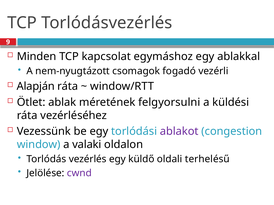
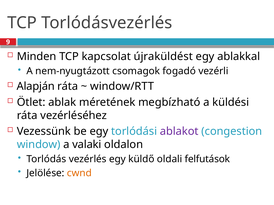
egymáshoz: egymáshoz -> újraküldést
felgyorsulni: felgyorsulni -> megbízható
terhelésű: terhelésű -> felfutások
cwnd colour: purple -> orange
